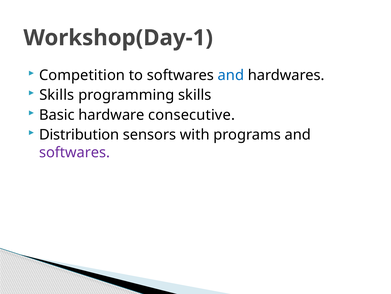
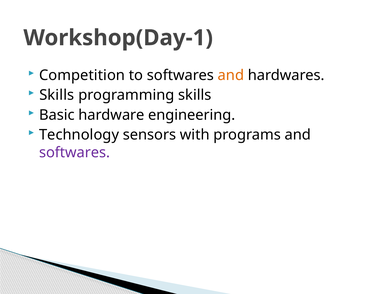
and at (231, 75) colour: blue -> orange
consecutive: consecutive -> engineering
Distribution: Distribution -> Technology
